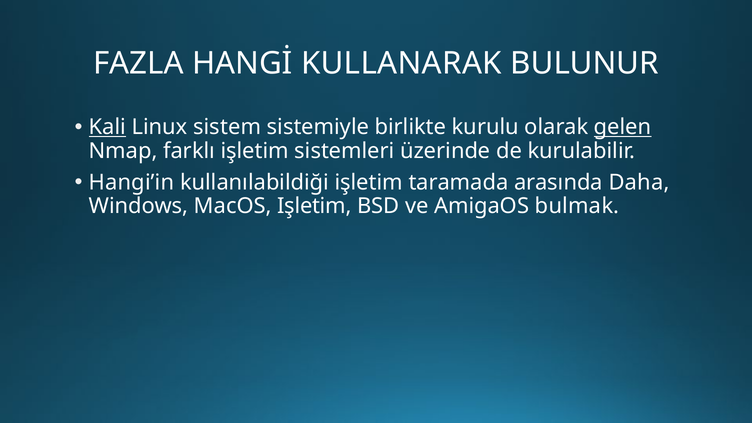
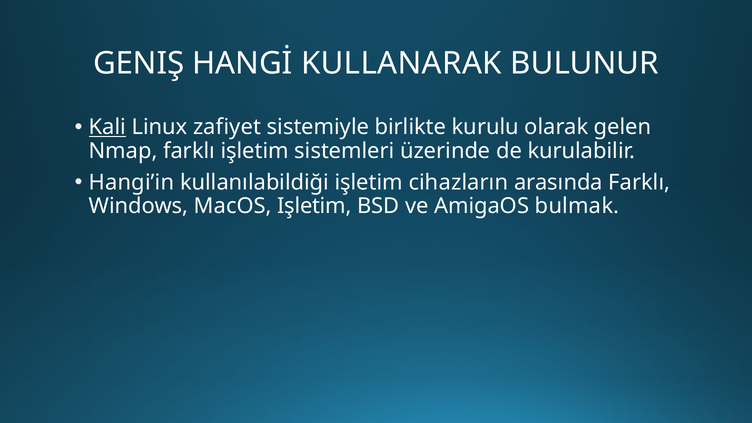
FAZLA: FAZLA -> GENIŞ
sistem: sistem -> zafiyet
gelen underline: present -> none
taramada: taramada -> cihazların
arasında Daha: Daha -> Farklı
